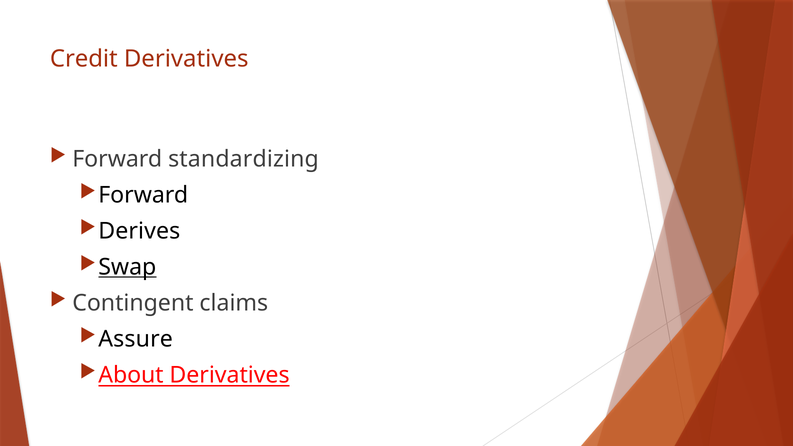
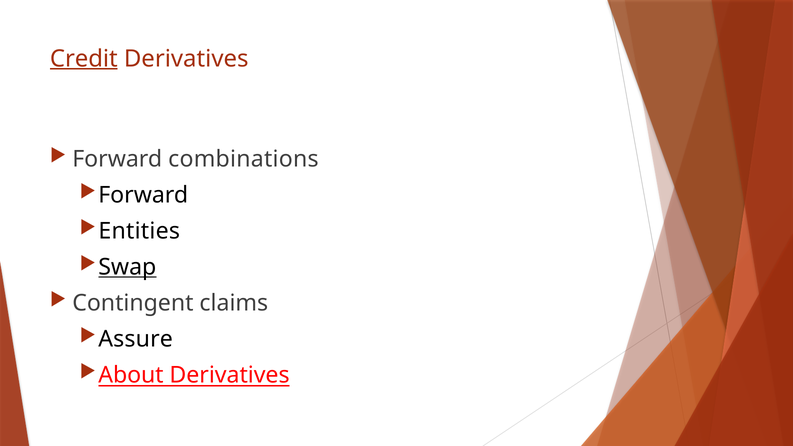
Credit underline: none -> present
standardizing: standardizing -> combinations
Derives: Derives -> Entities
